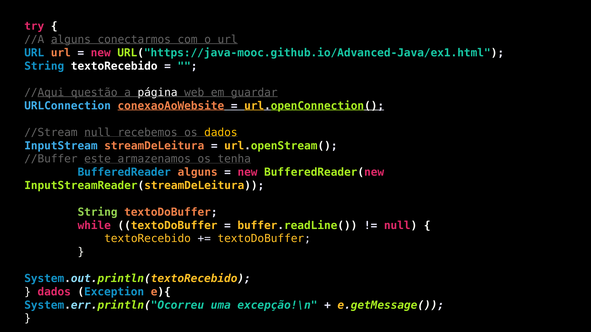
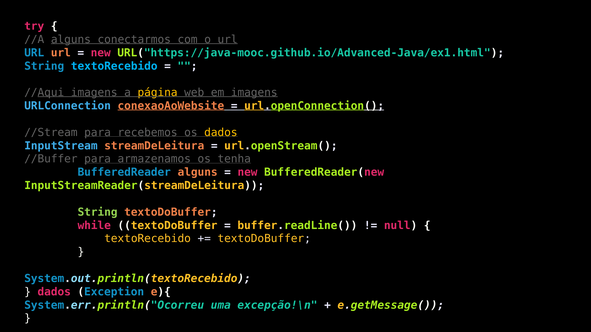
textoRecebido at (114, 66) colour: white -> light blue
//Aqui questão: questão -> imagens
página colour: white -> yellow
em guardar: guardar -> imagens
//Stream null: null -> para
//Buffer este: este -> para
